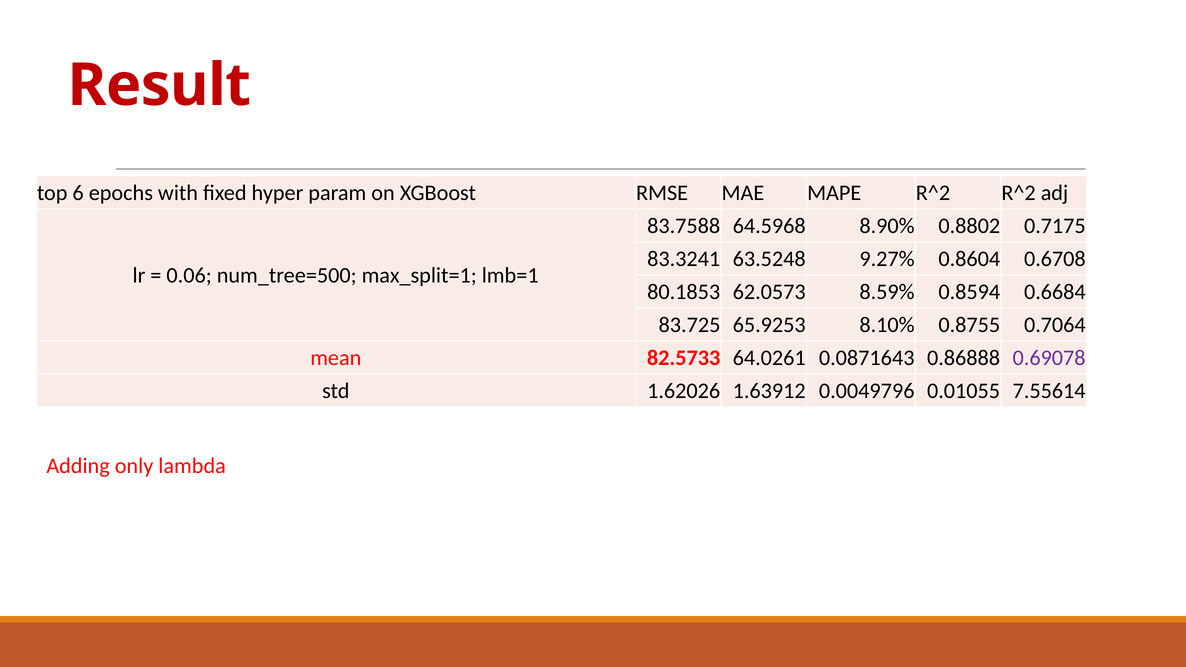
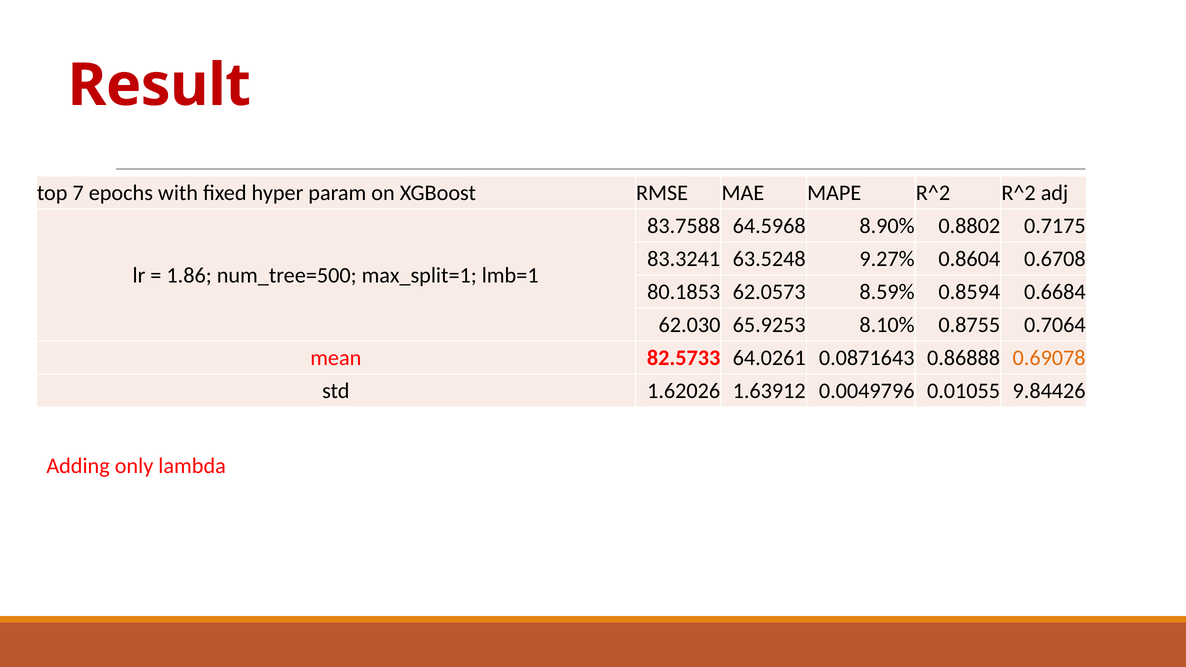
6: 6 -> 7
0.06: 0.06 -> 1.86
83.725: 83.725 -> 62.030
0.69078 colour: purple -> orange
7.55614: 7.55614 -> 9.84426
